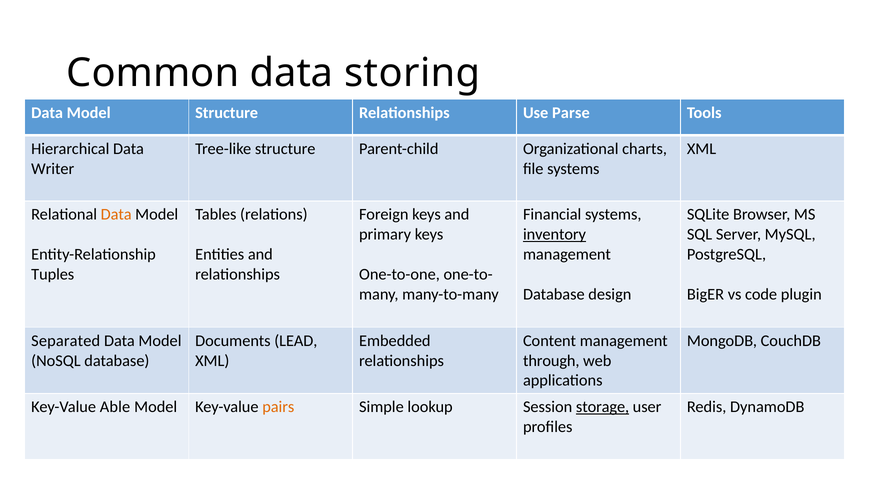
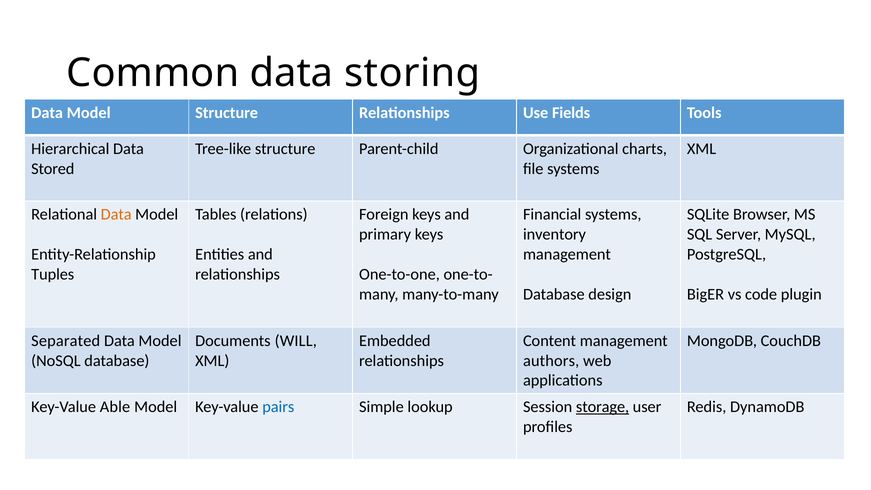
Parse: Parse -> Fields
Writer: Writer -> Stored
inventory underline: present -> none
LEAD: LEAD -> WILL
through: through -> authors
pairs colour: orange -> blue
